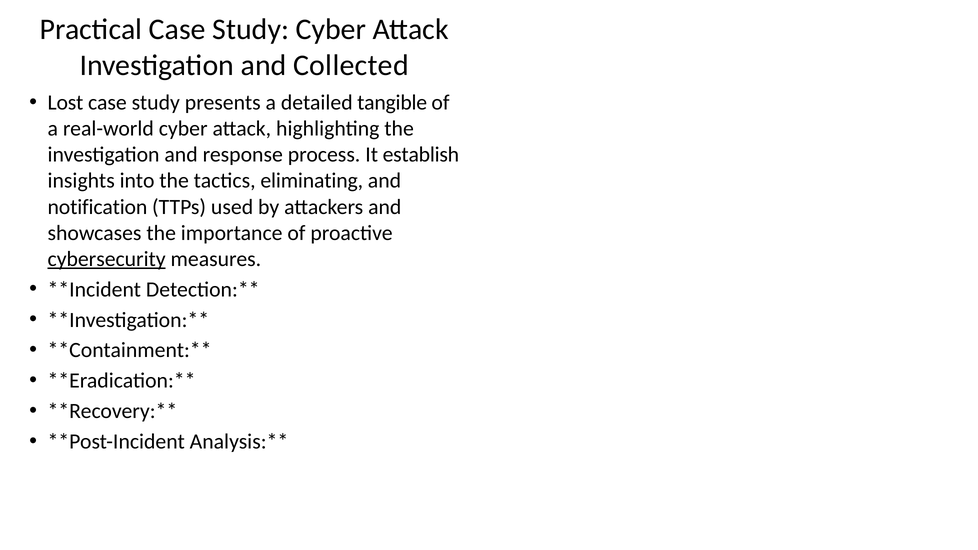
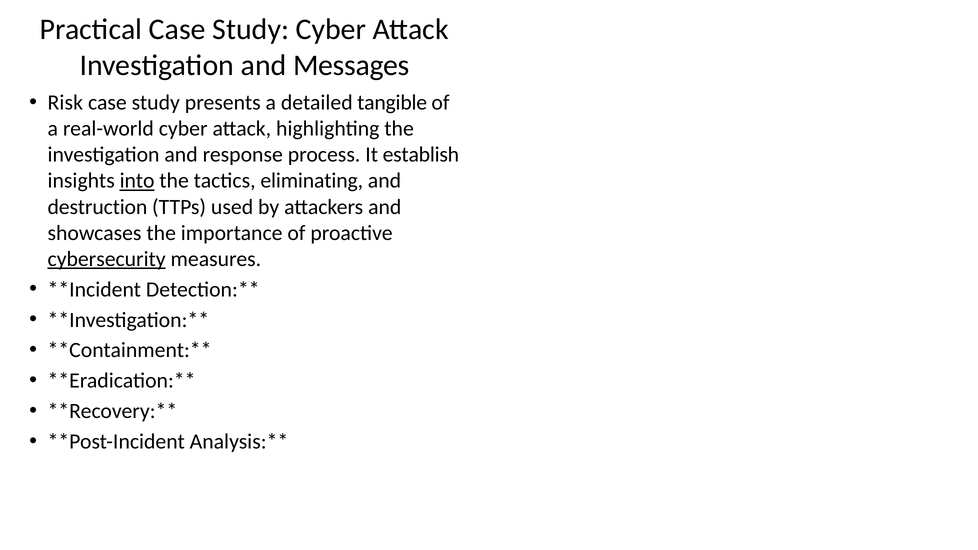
Collected: Collected -> Messages
Lost: Lost -> Risk
into underline: none -> present
notification: notification -> destruction
